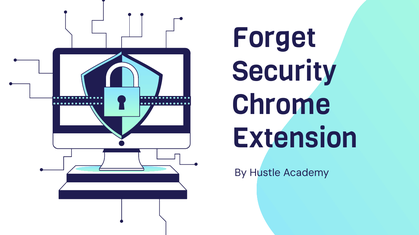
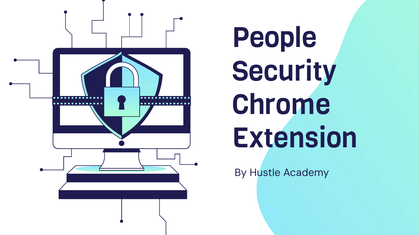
Forget: Forget -> People
